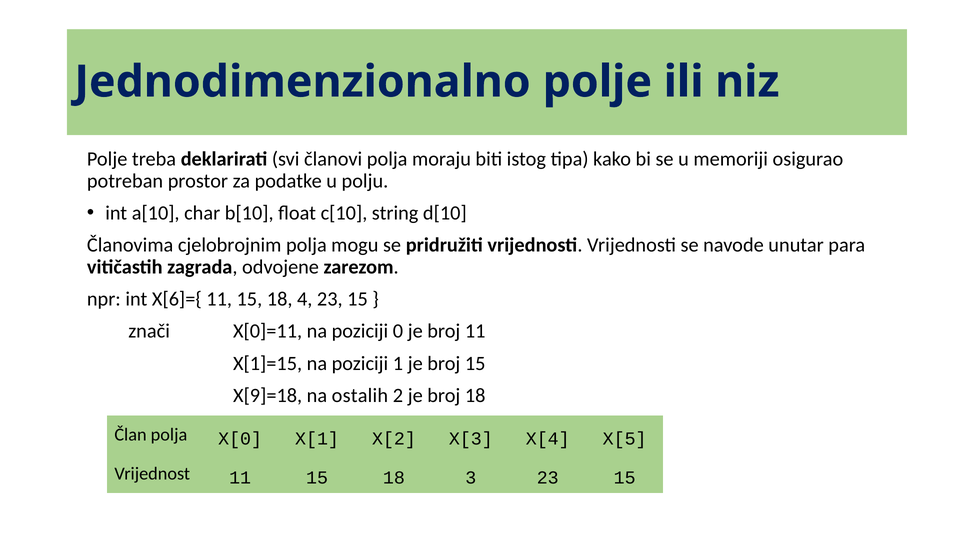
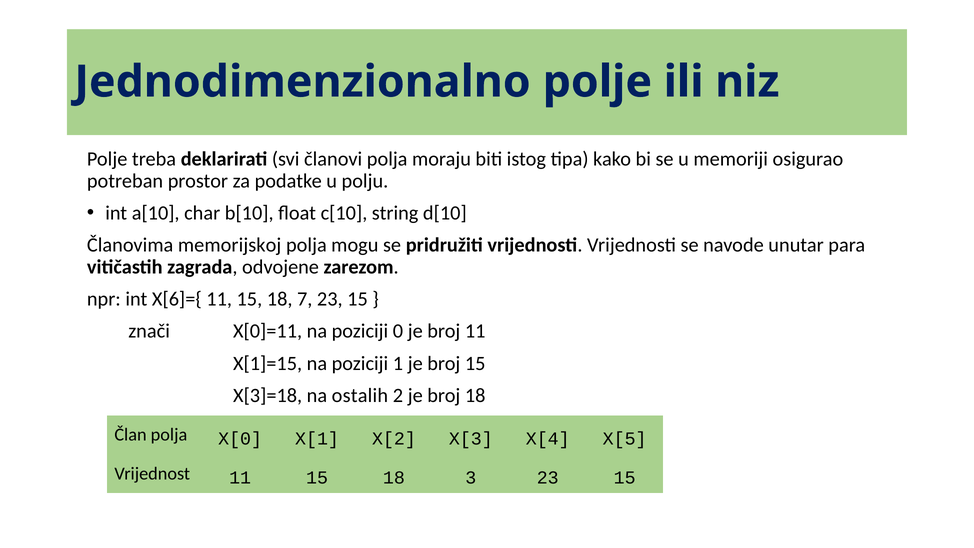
cjelobrojnim: cjelobrojnim -> memorijskoj
4: 4 -> 7
X[9]=18: X[9]=18 -> X[3]=18
